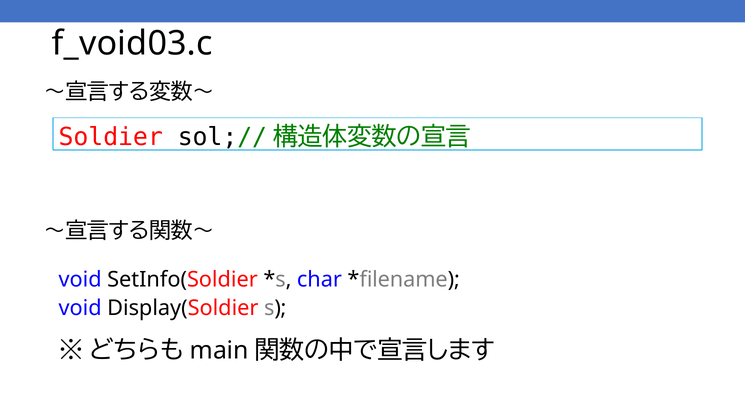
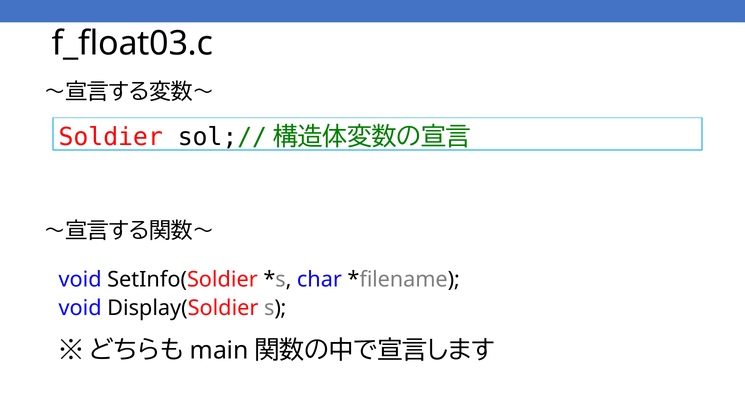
f_void03.c: f_void03.c -> f_float03.c
